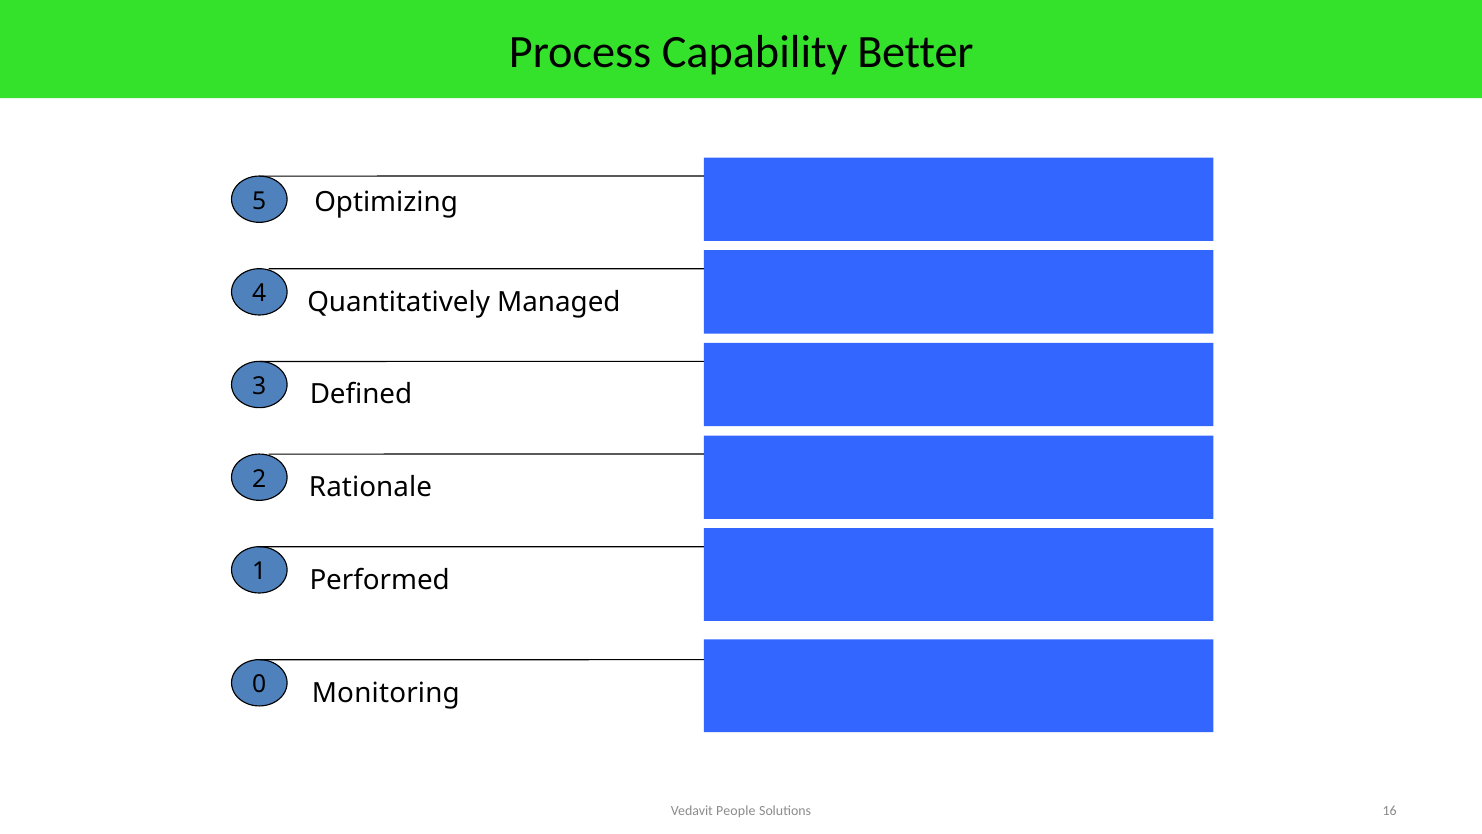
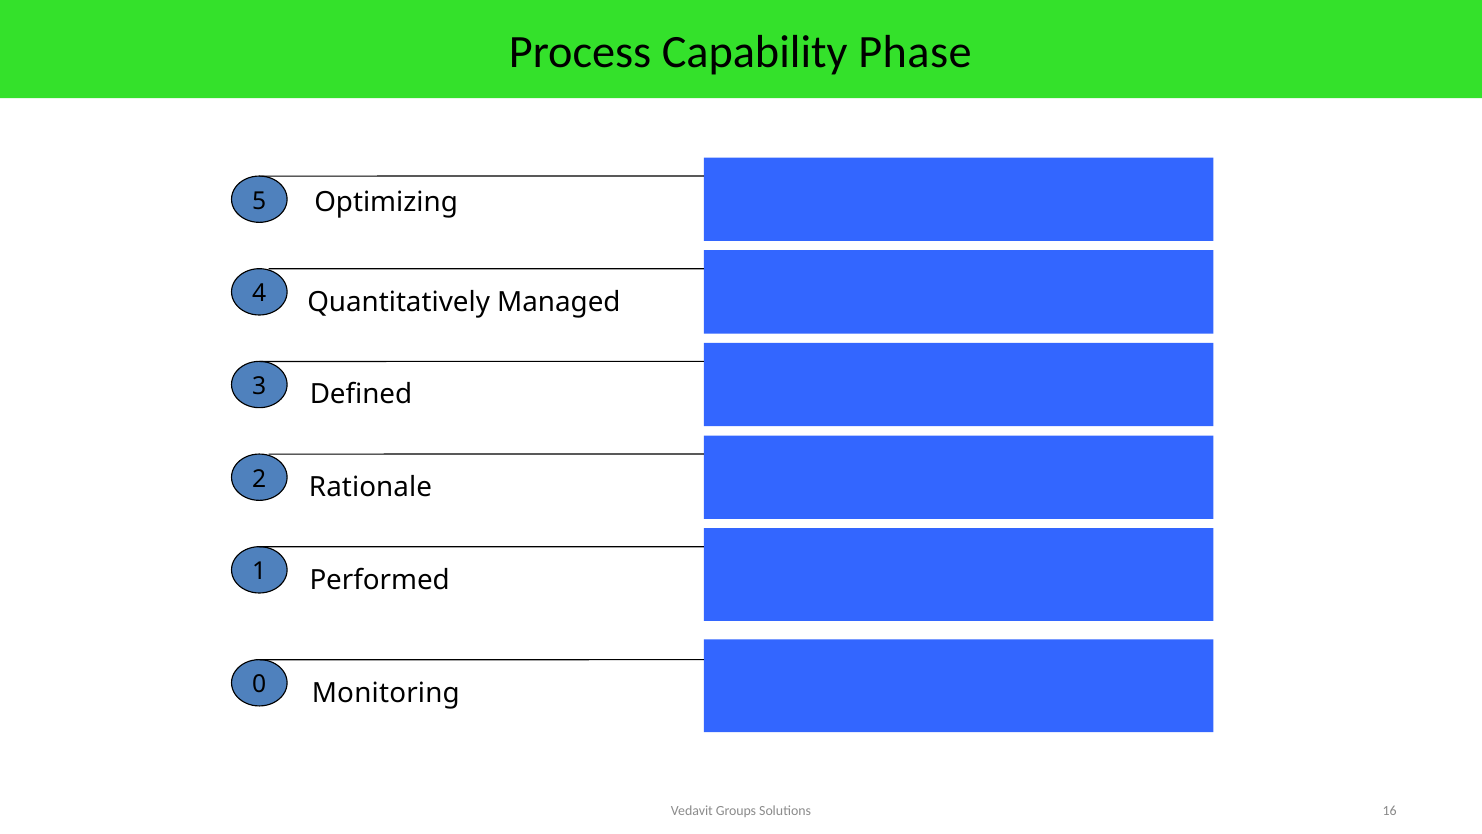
Better: Better -> Phase
People: People -> Groups
